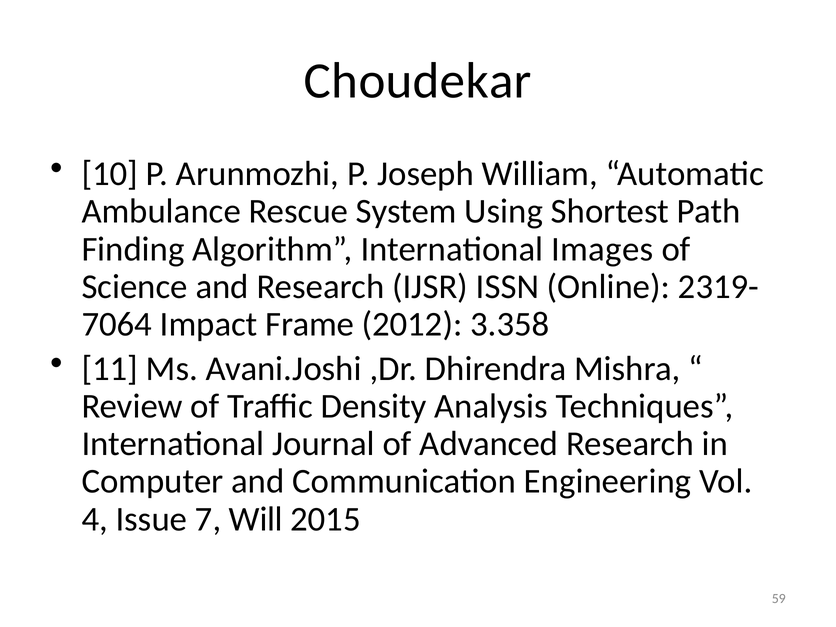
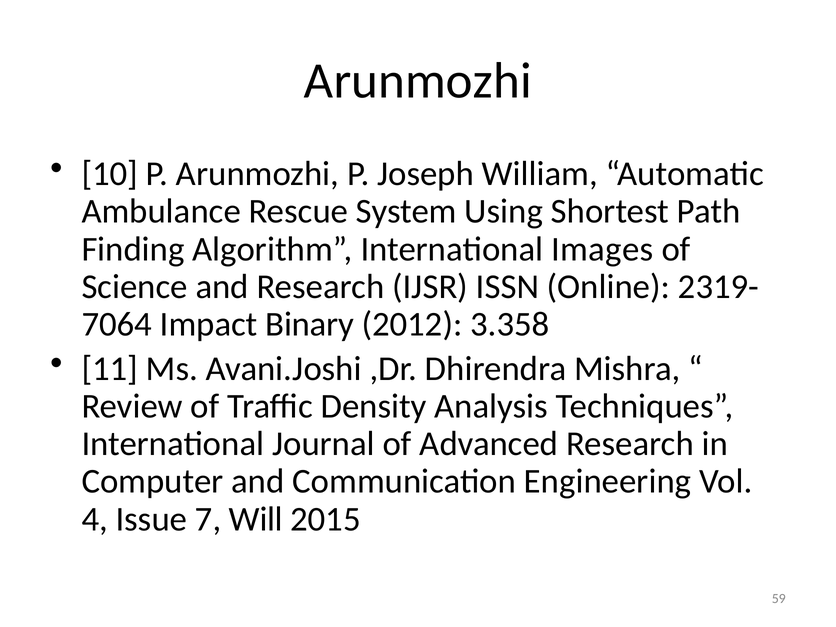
Choudekar at (418, 81): Choudekar -> Arunmozhi
Frame: Frame -> Binary
